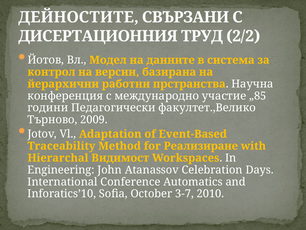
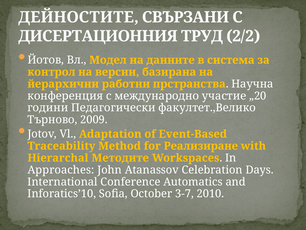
„85: „85 -> „20
Видимост: Видимост -> Методите
Engineering: Engineering -> Approaches
